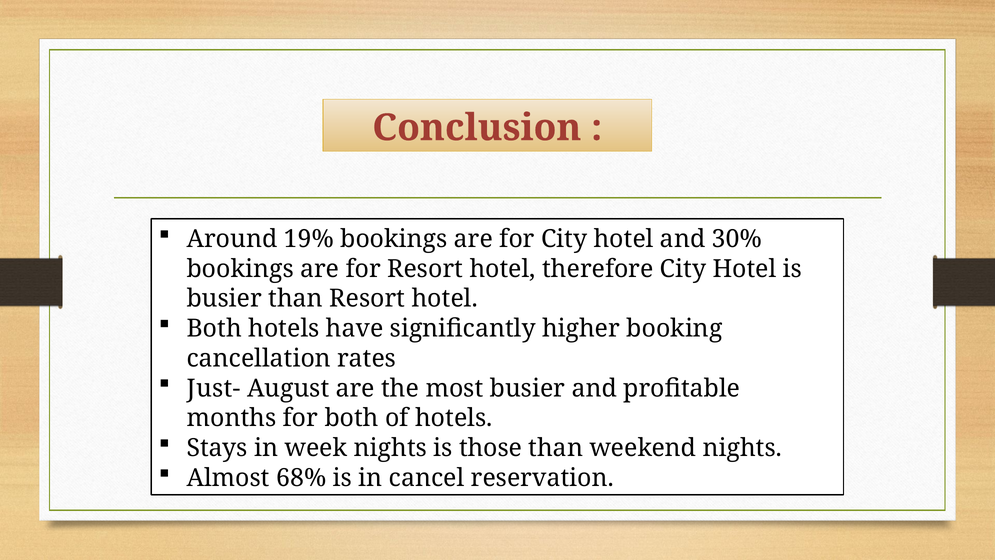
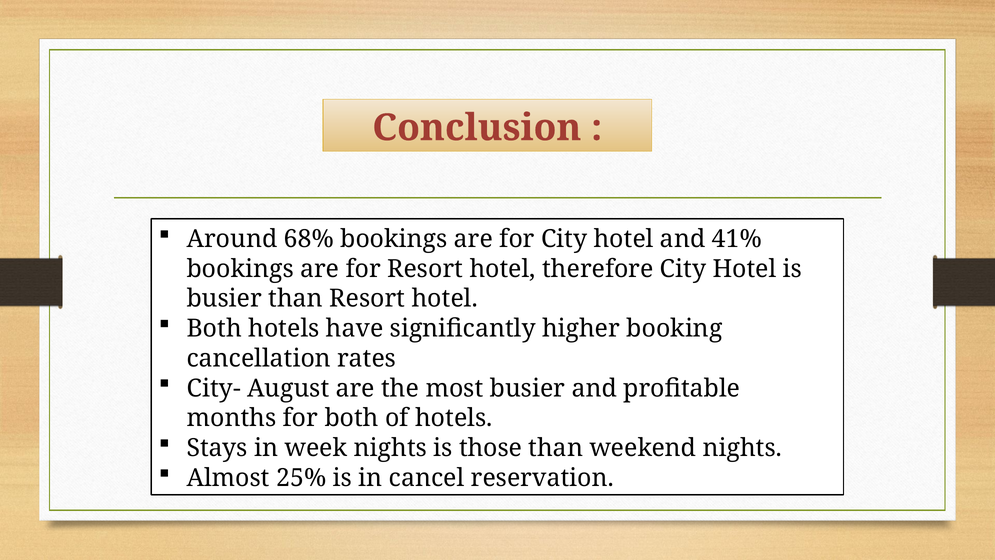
19%: 19% -> 68%
30%: 30% -> 41%
Just-: Just- -> City-
68%: 68% -> 25%
